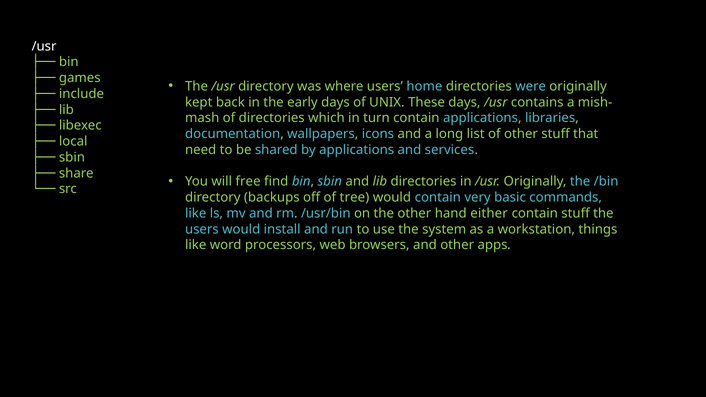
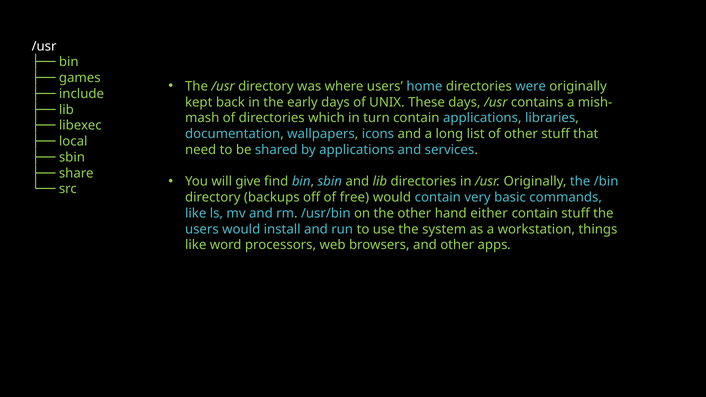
free: free -> give
tree: tree -> free
